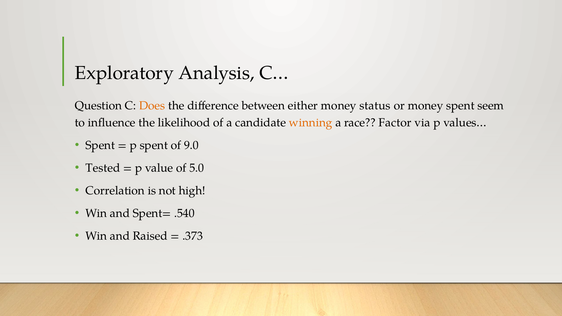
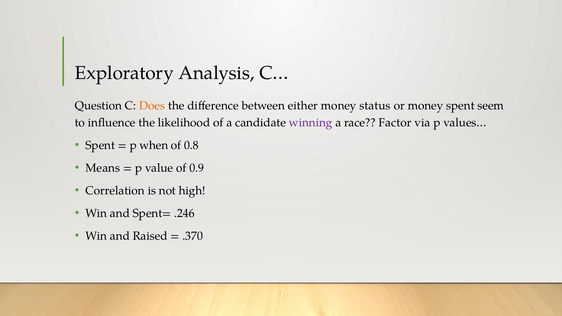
winning colour: orange -> purple
p spent: spent -> when
9.0: 9.0 -> 0.8
Tested: Tested -> Means
5.0: 5.0 -> 0.9
.540: .540 -> .246
.373: .373 -> .370
